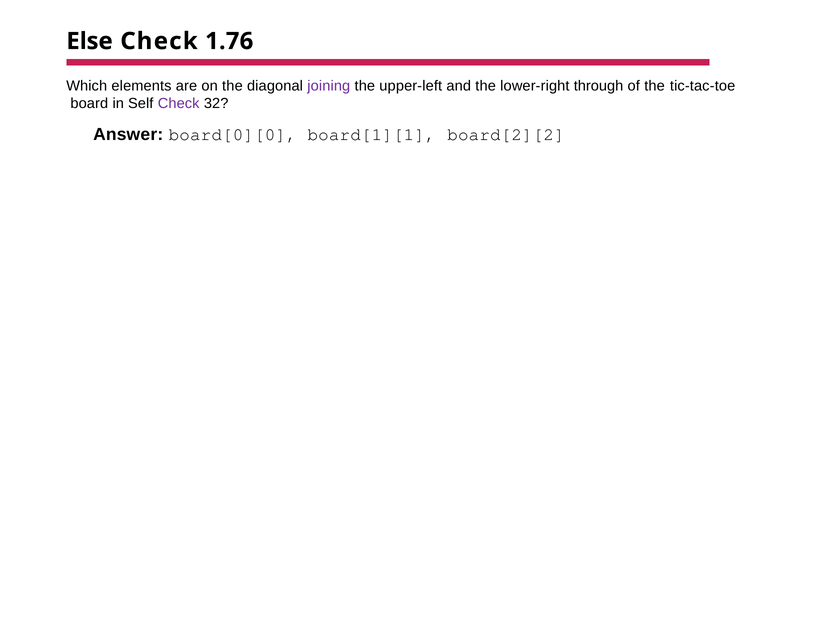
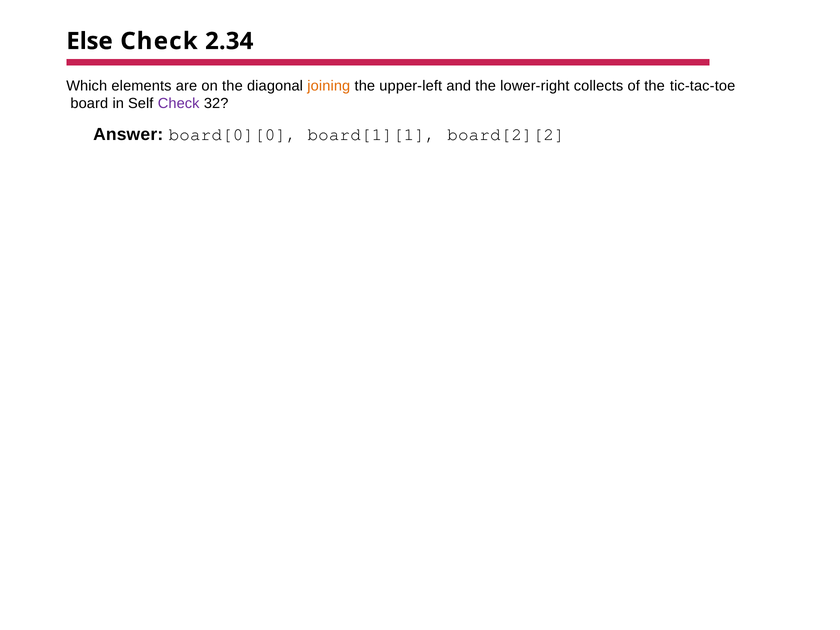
1.76: 1.76 -> 2.34
joining colour: purple -> orange
through: through -> collects
